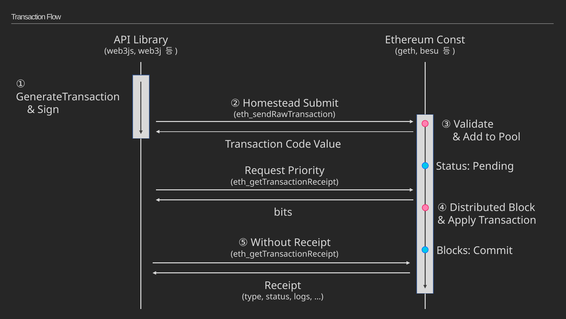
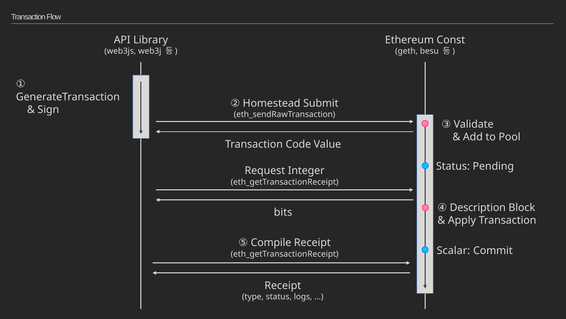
Priority: Priority -> Integer
Distributed: Distributed -> Description
Without: Without -> Compile
Blocks: Blocks -> Scalar
